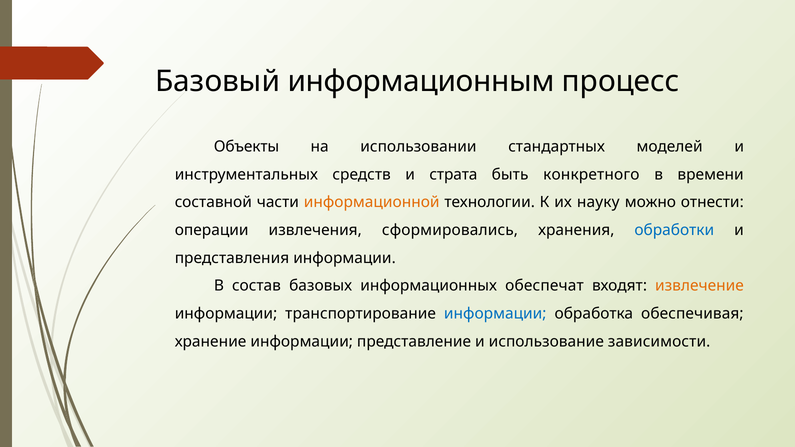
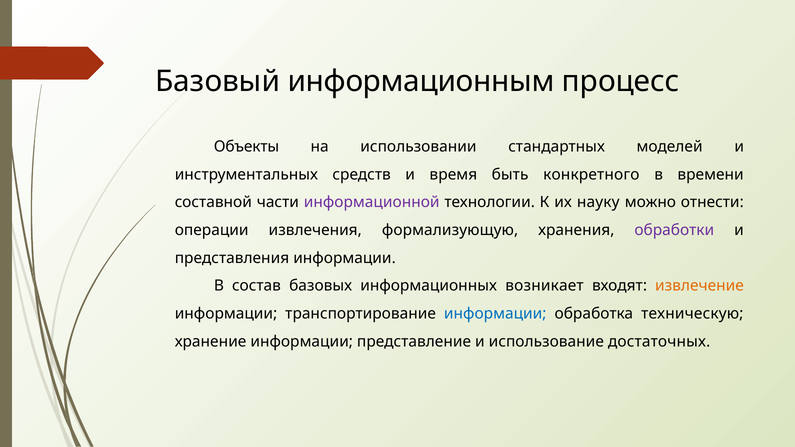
страта: страта -> время
информационной colour: orange -> purple
сформировались: сформировались -> формализующую
обработки colour: blue -> purple
обеспечат: обеспечат -> возникает
обеспечивая: обеспечивая -> техническую
зависимости: зависимости -> достаточных
